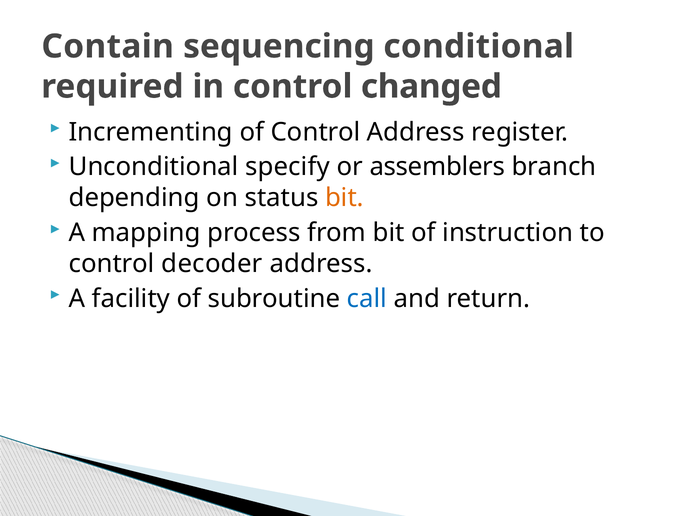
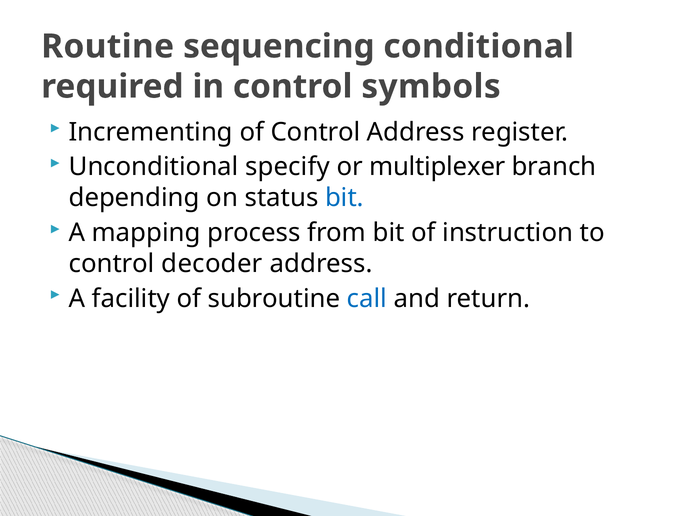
Contain: Contain -> Routine
changed: changed -> symbols
assemblers: assemblers -> multiplexer
bit at (344, 198) colour: orange -> blue
